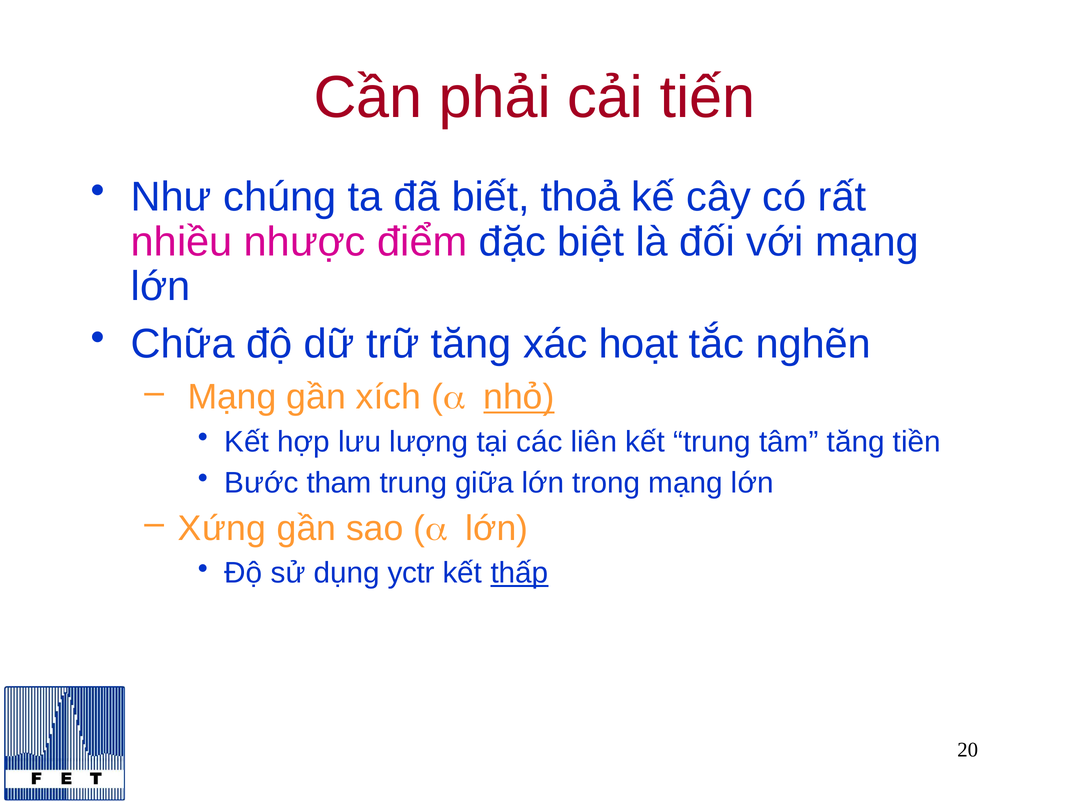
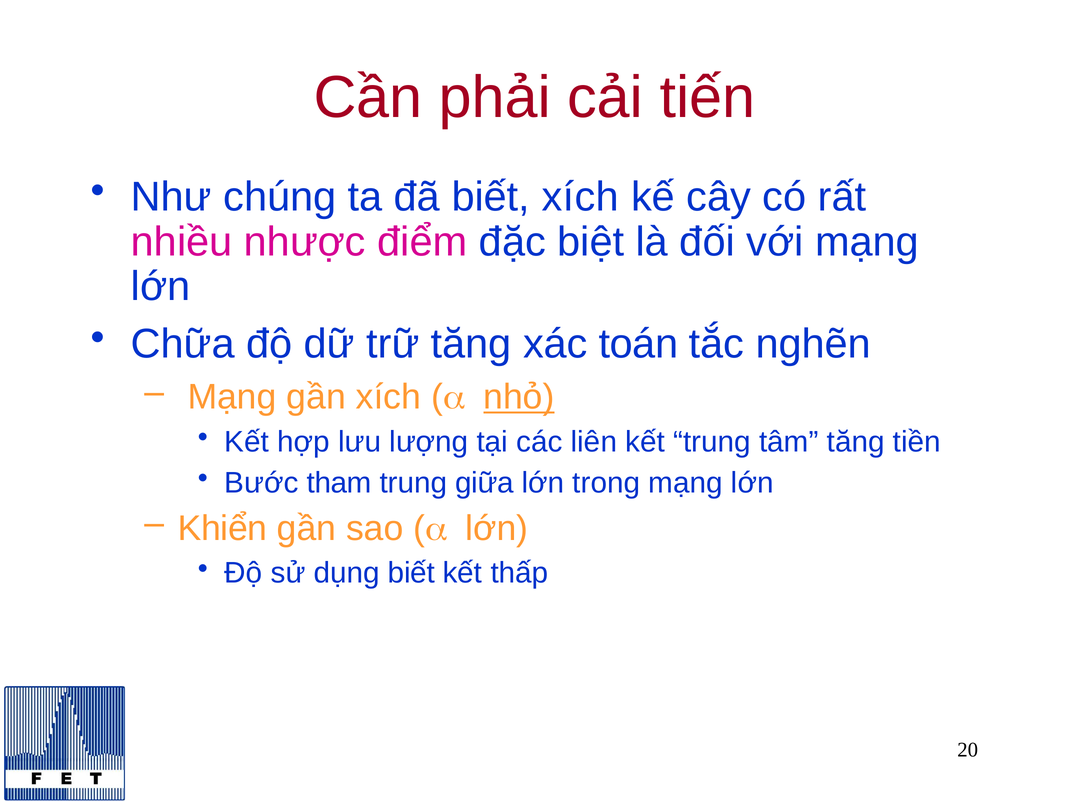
biết thoả: thoả -> xích
hoạt: hoạt -> toán
Xứng: Xứng -> Khiển
dụng yctr: yctr -> biết
thấp underline: present -> none
